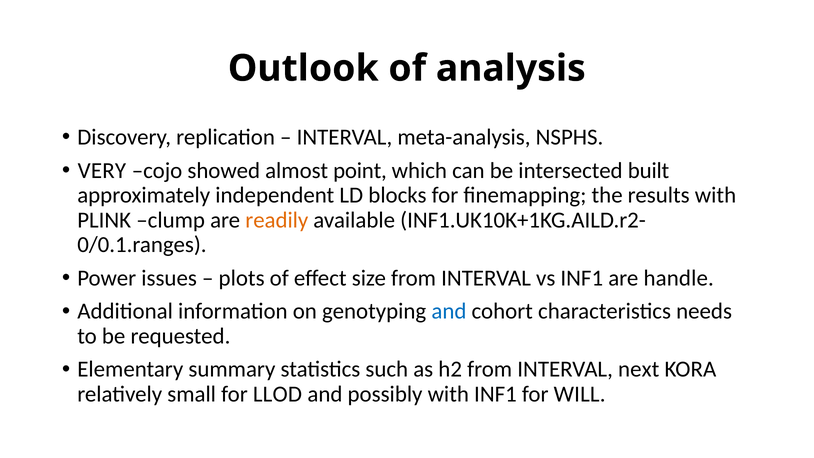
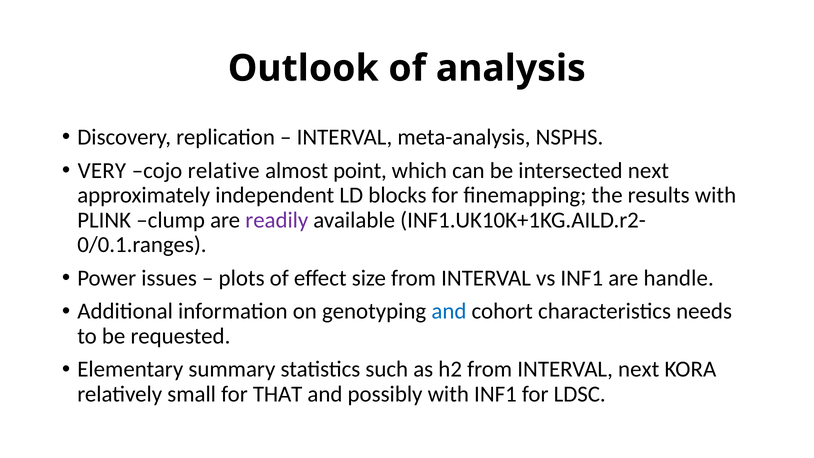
showed: showed -> relative
intersected built: built -> next
readily colour: orange -> purple
LLOD: LLOD -> THAT
WILL: WILL -> LDSC
